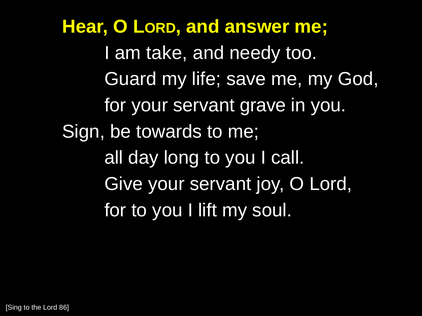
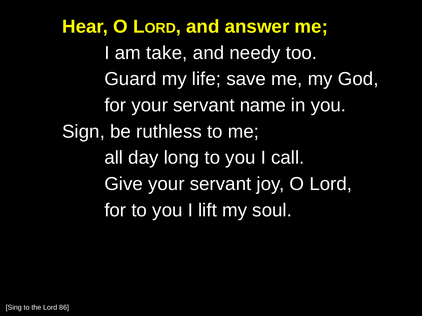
grave: grave -> name
towards: towards -> ruthless
